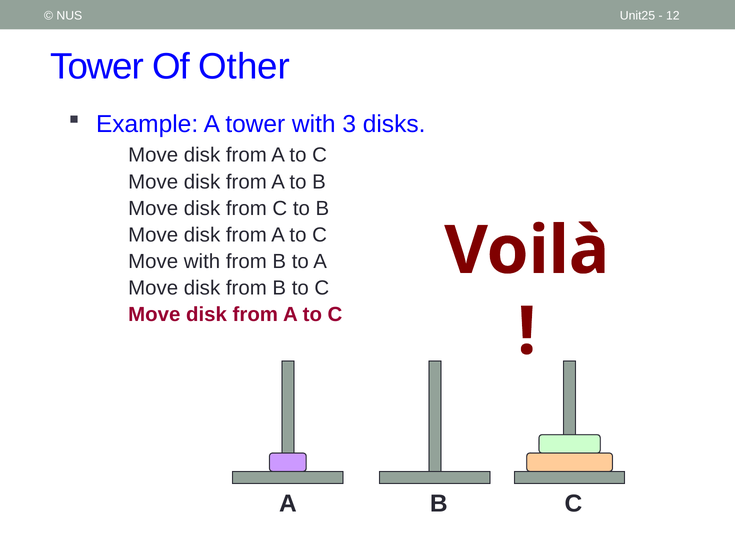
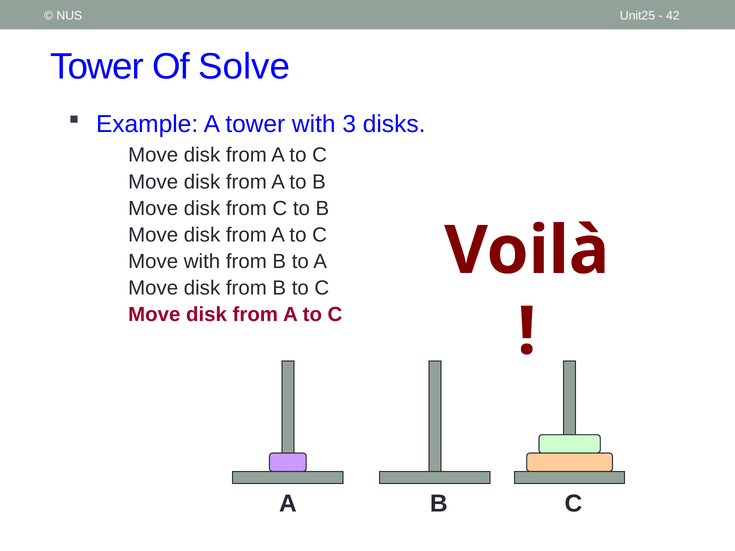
12: 12 -> 42
Other: Other -> Solve
